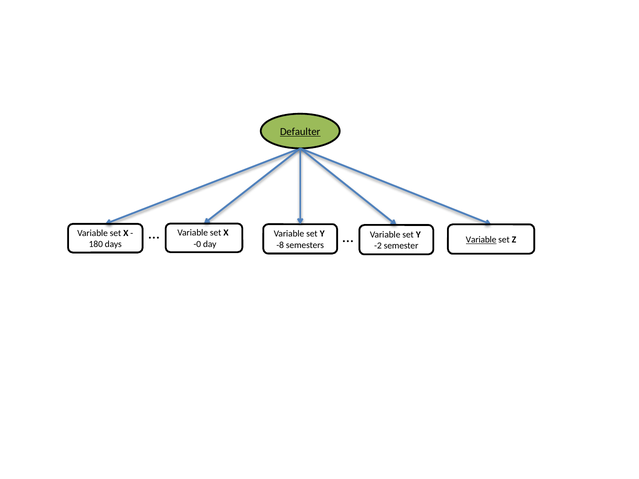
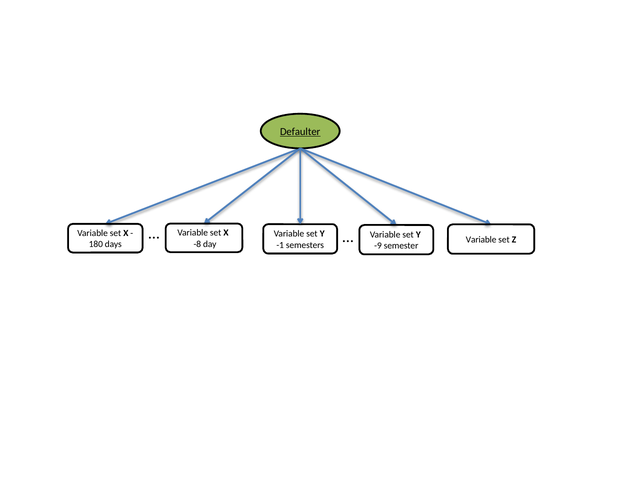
Variable at (481, 240) underline: present -> none
-0: -0 -> -8
-8: -8 -> -1
-2: -2 -> -9
